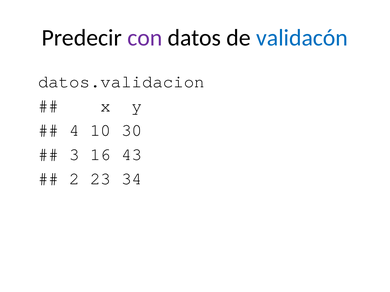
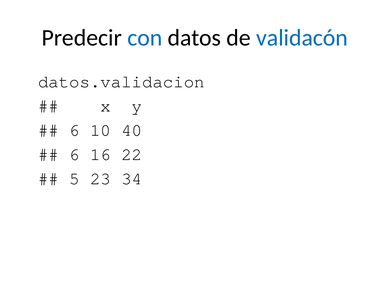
con colour: purple -> blue
4 at (74, 130): 4 -> 6
30: 30 -> 40
3 at (74, 155): 3 -> 6
43: 43 -> 22
2: 2 -> 5
